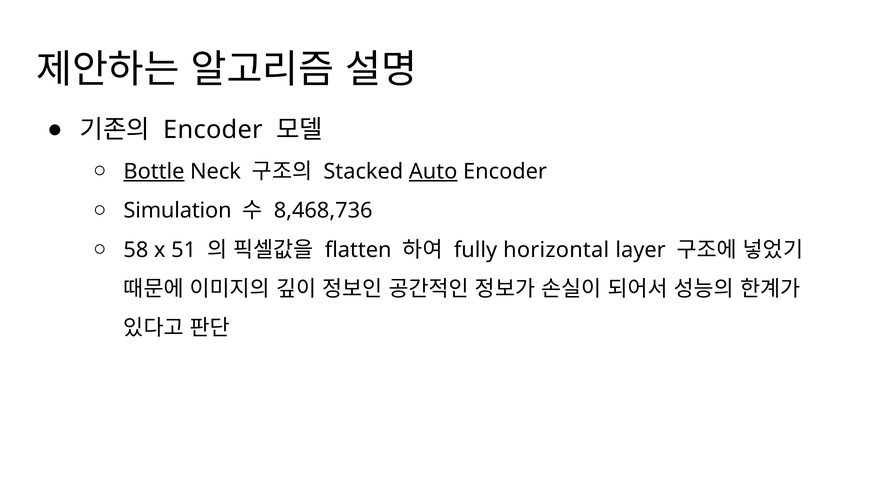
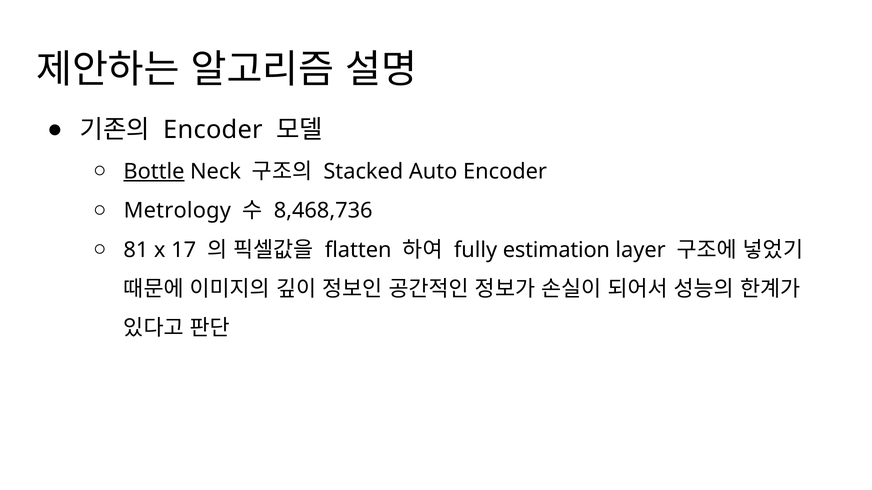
Auto underline: present -> none
Simulation: Simulation -> Metrology
58: 58 -> 81
51: 51 -> 17
horizontal: horizontal -> estimation
